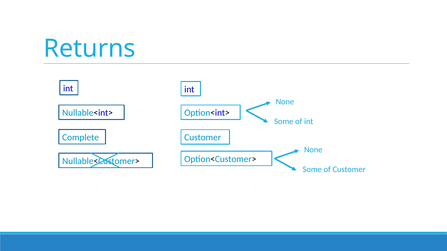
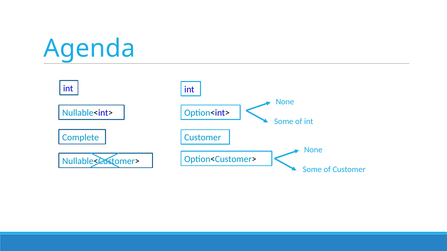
Returns: Returns -> Agenda
